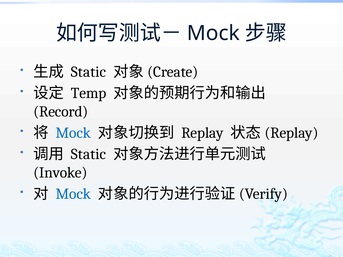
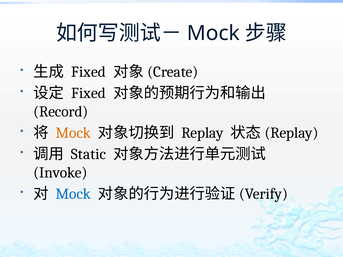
Static at (89, 72): Static -> Fixed
Temp at (89, 93): Temp -> Fixed
Mock at (73, 133) colour: blue -> orange
